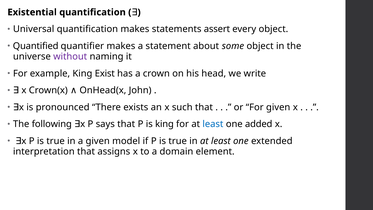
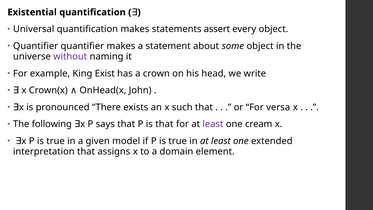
Quantified at (36, 46): Quantified -> Quantifier
For given: given -> versa
is king: king -> that
least at (213, 124) colour: blue -> purple
added: added -> cream
